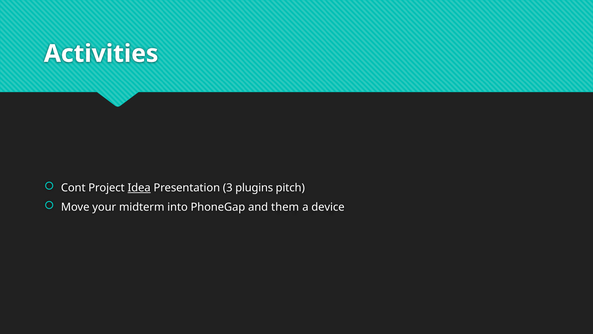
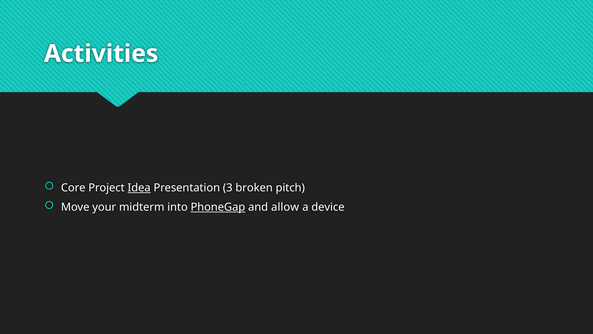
Cont: Cont -> Core
plugins: plugins -> broken
PhoneGap underline: none -> present
them: them -> allow
